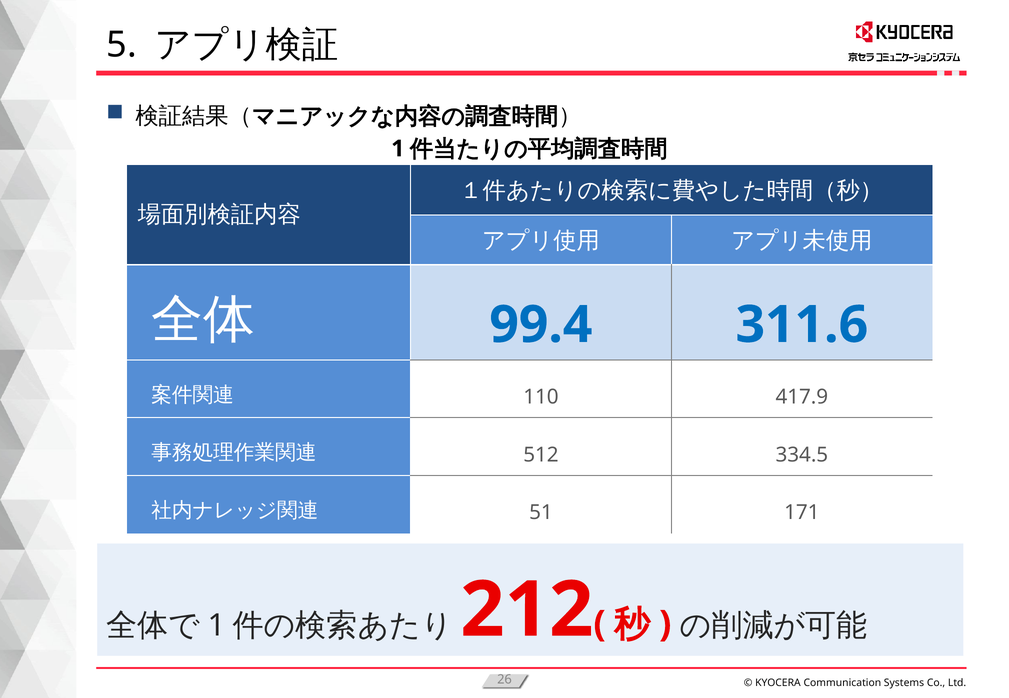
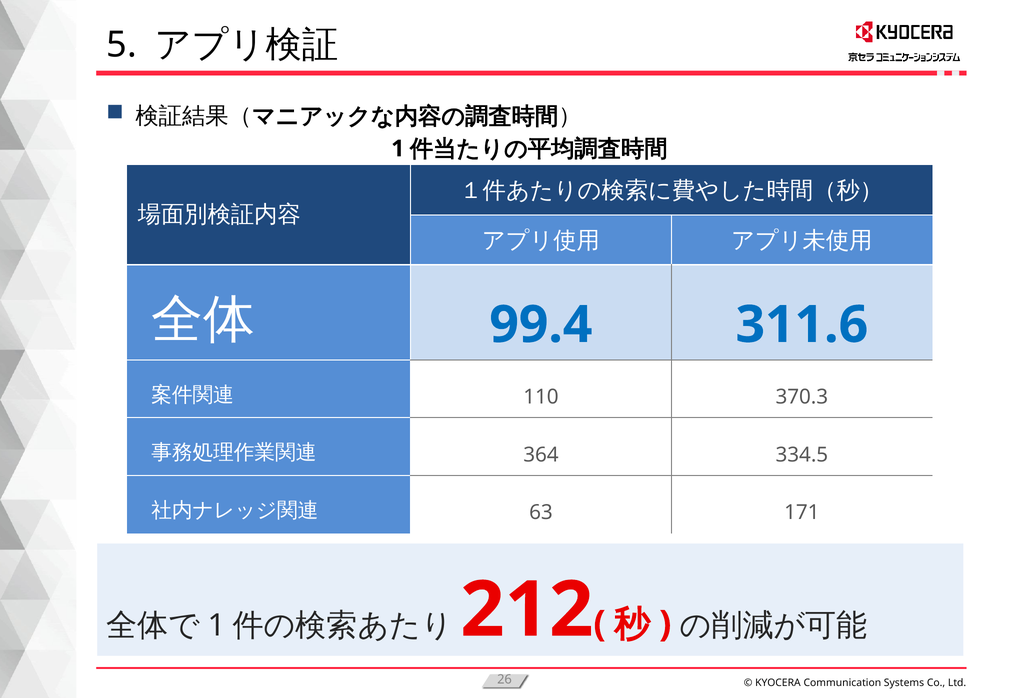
417.9: 417.9 -> 370.3
512: 512 -> 364
51: 51 -> 63
